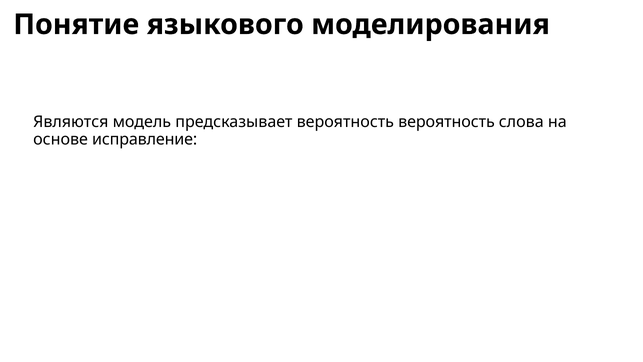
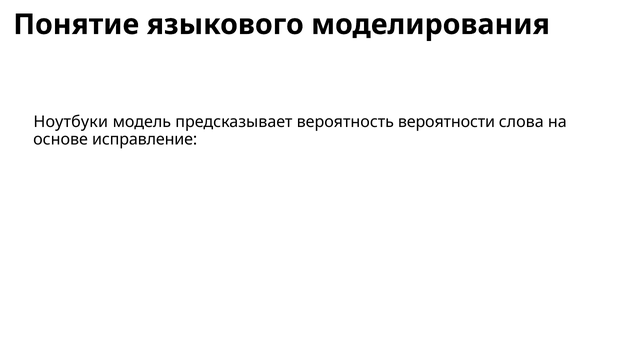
Являются: Являются -> Ноутбуки
вероятность вероятность: вероятность -> вероятности
